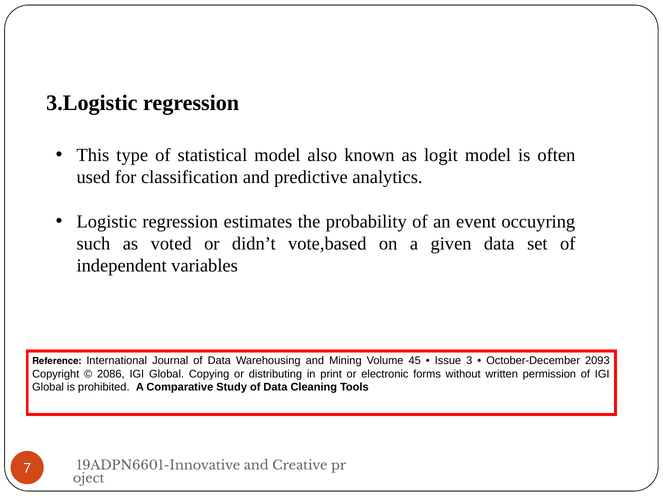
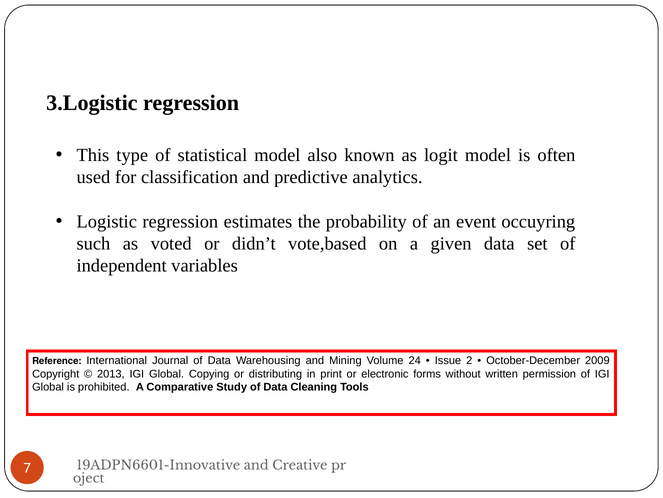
45: 45 -> 24
3: 3 -> 2
2093: 2093 -> 2009
2086: 2086 -> 2013
